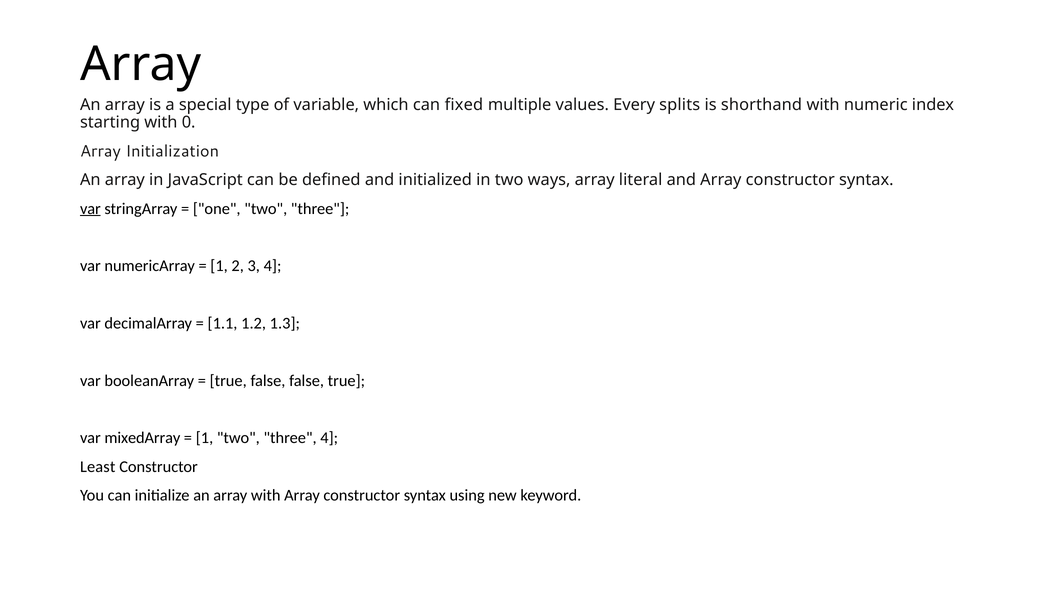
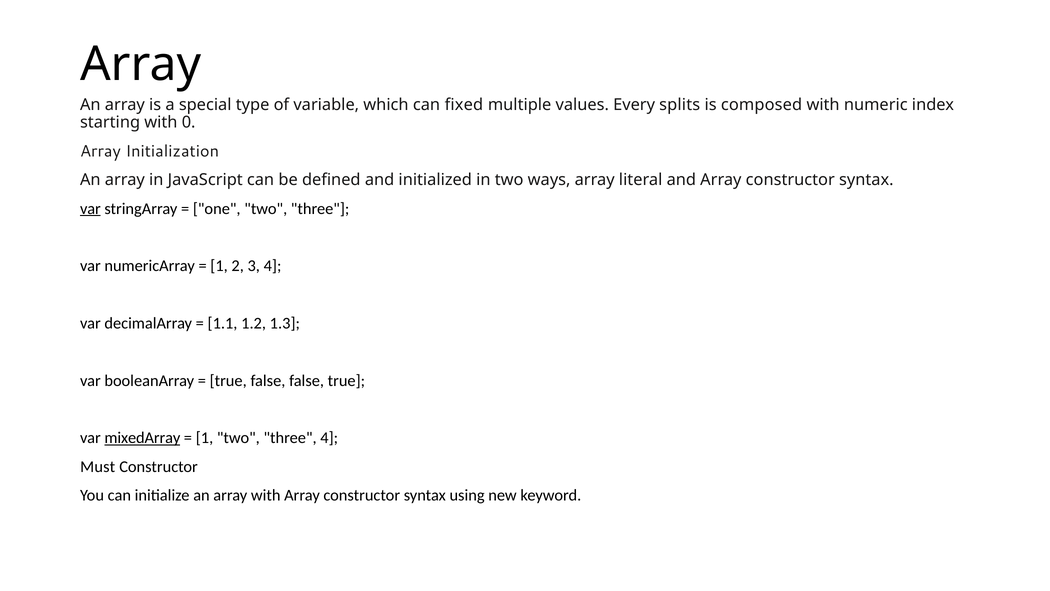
shorthand: shorthand -> composed
mixedArray underline: none -> present
Least: Least -> Must
